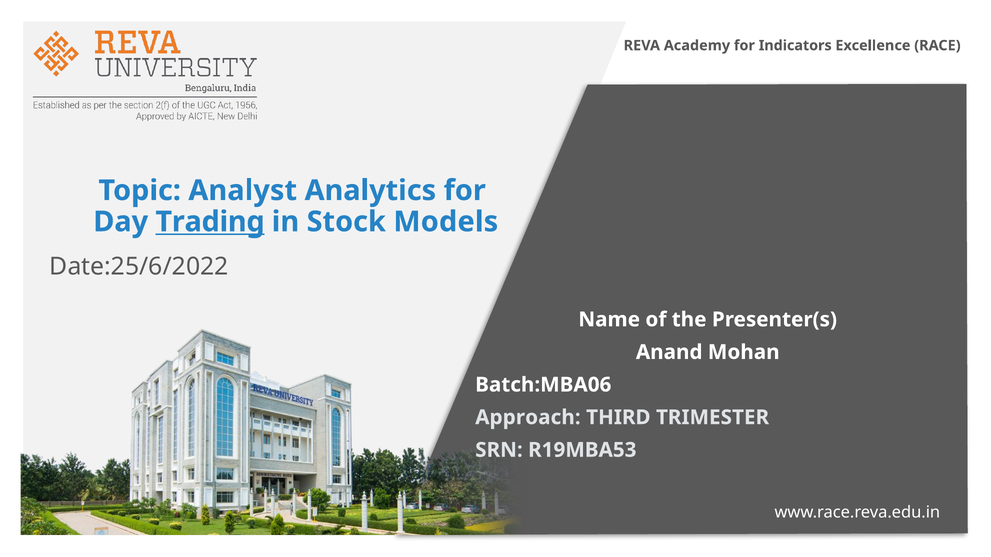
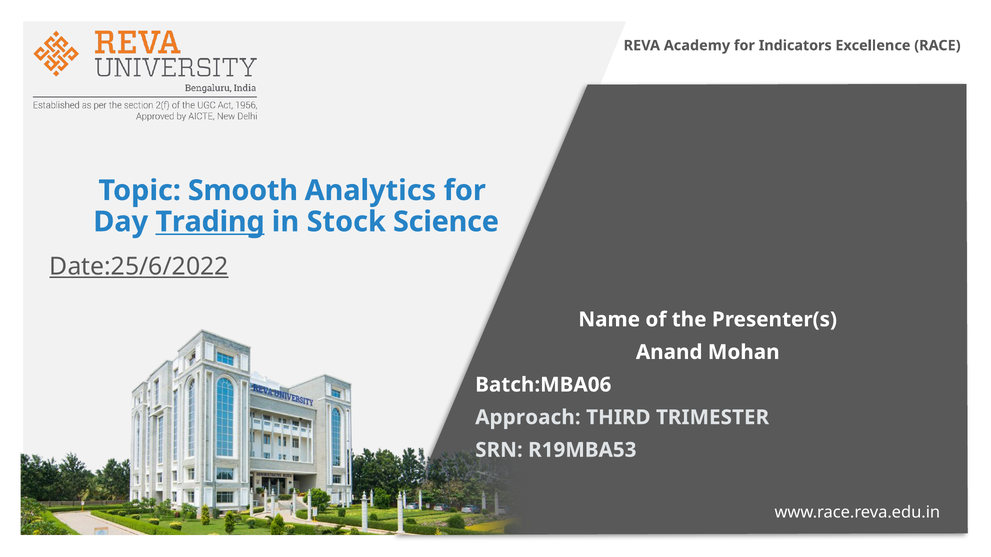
Analyst: Analyst -> Smooth
Models: Models -> Science
Date:25/6/2022 underline: none -> present
